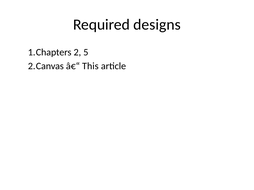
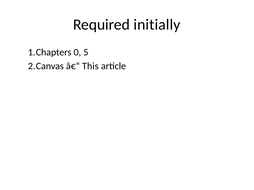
designs: designs -> initially
2: 2 -> 0
